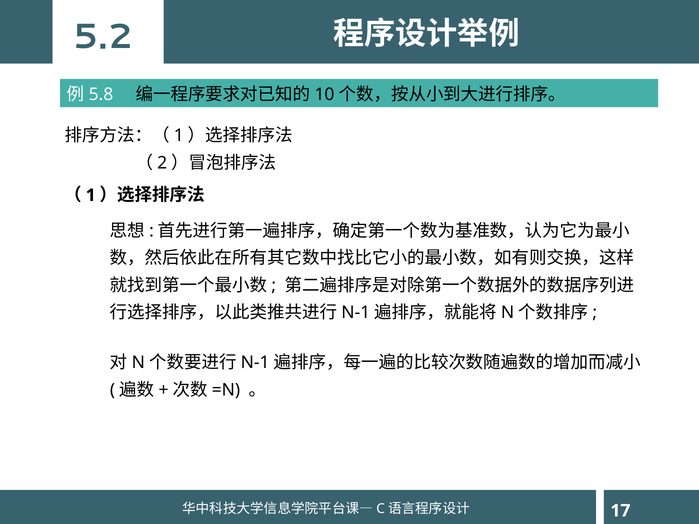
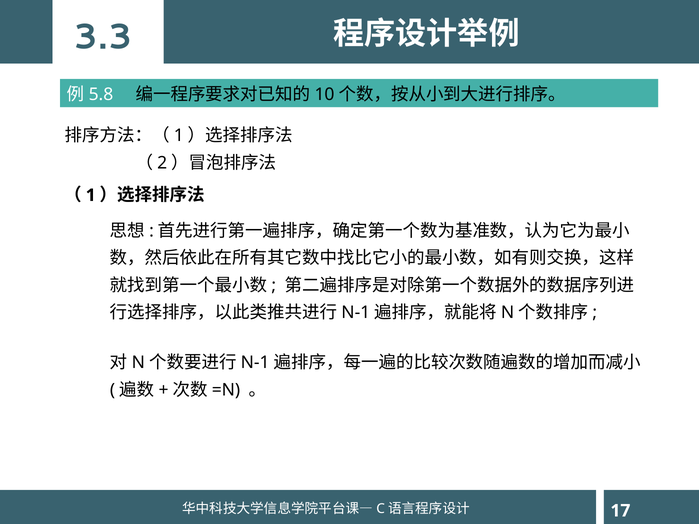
5.2: 5.2 -> 3.3
